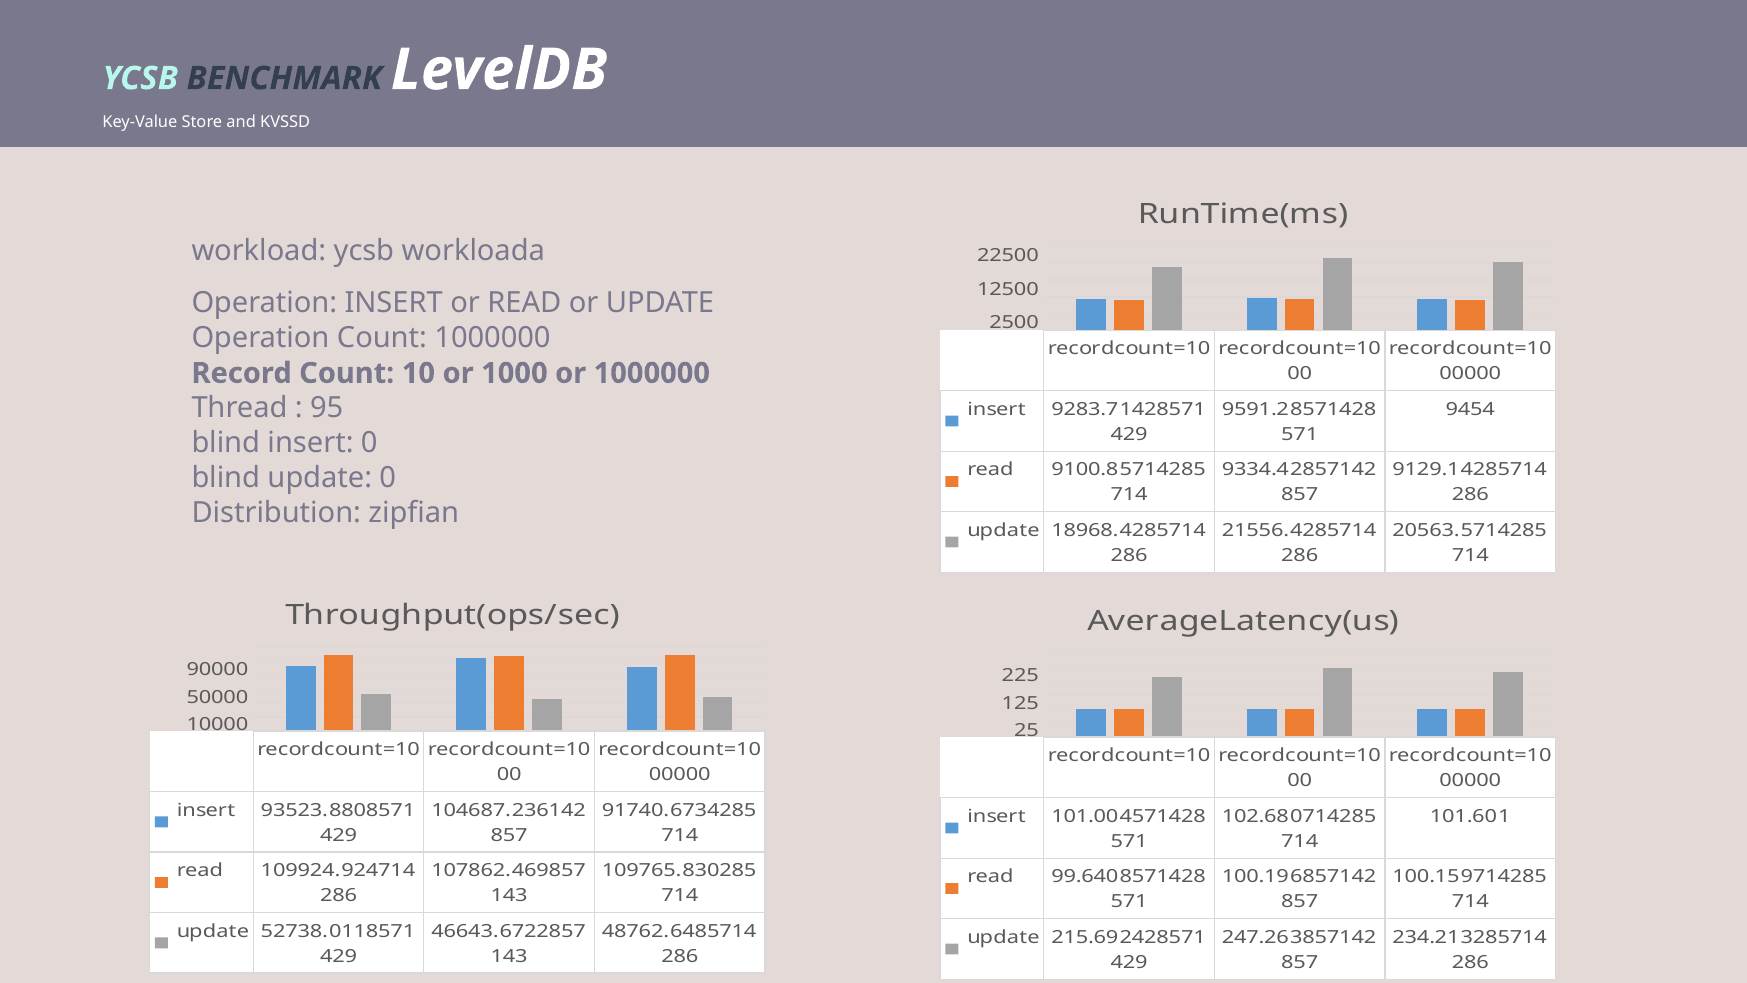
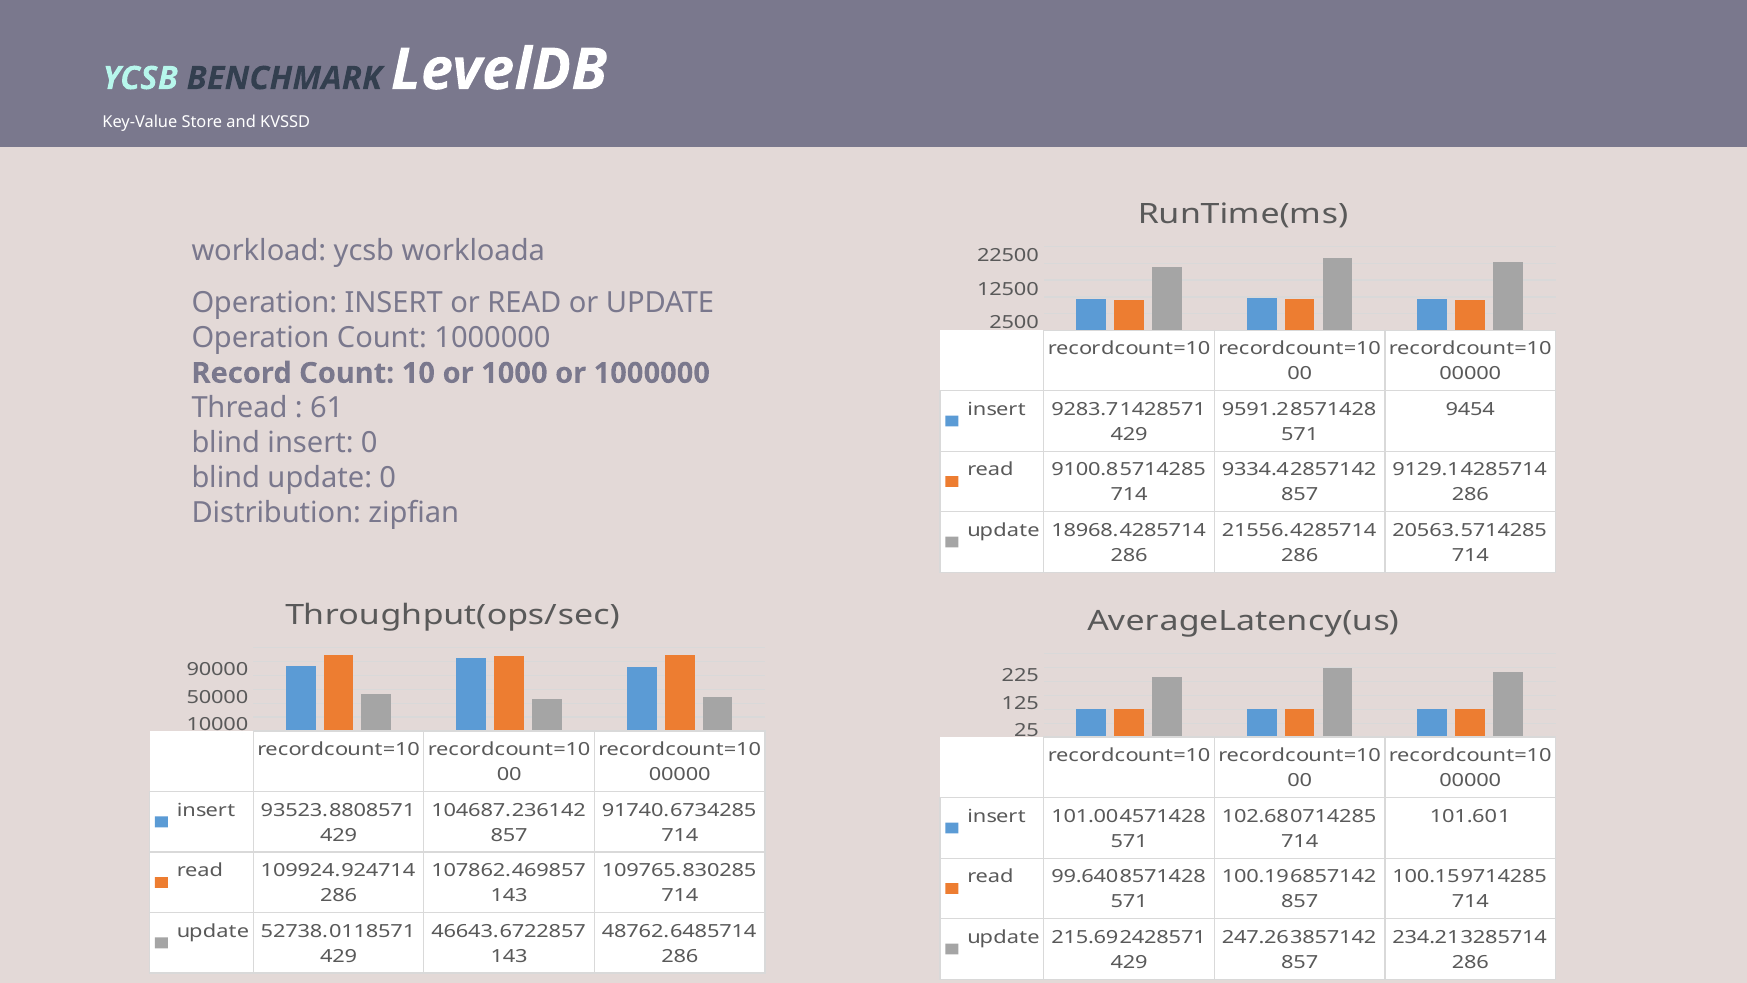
95: 95 -> 61
